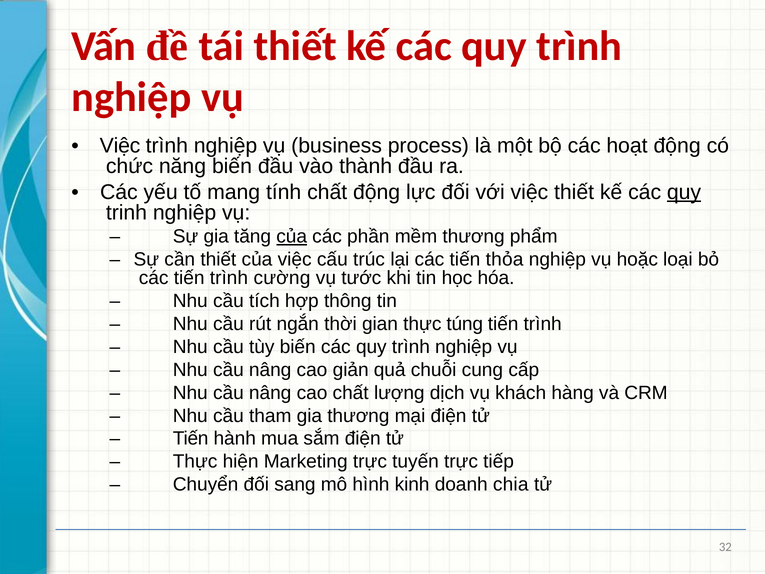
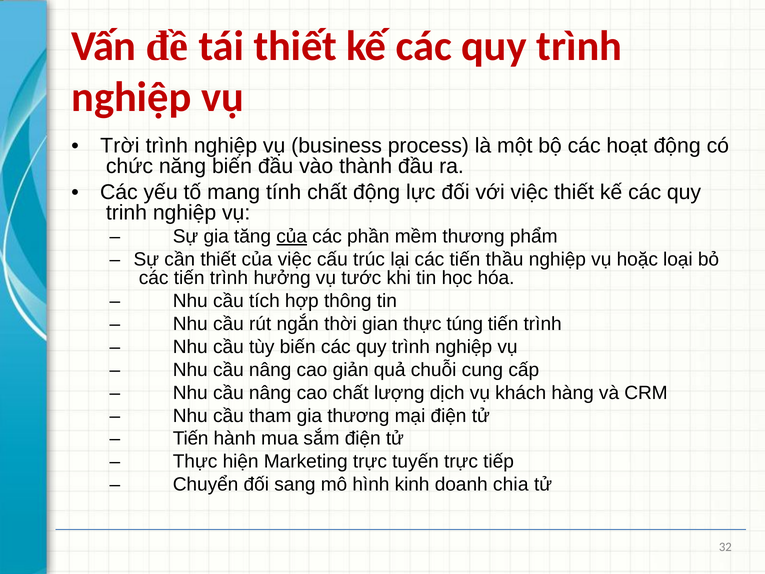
Việc at (120, 146): Việc -> Trời
quy at (684, 192) underline: present -> none
thỏa: thỏa -> thầu
cường: cường -> hưởng
